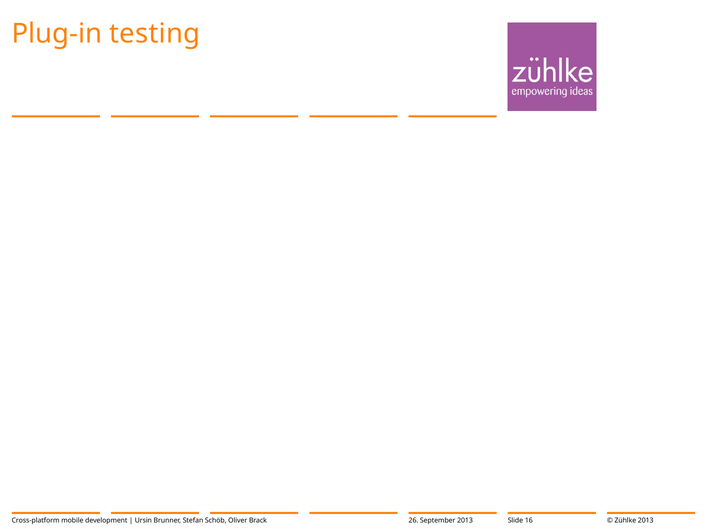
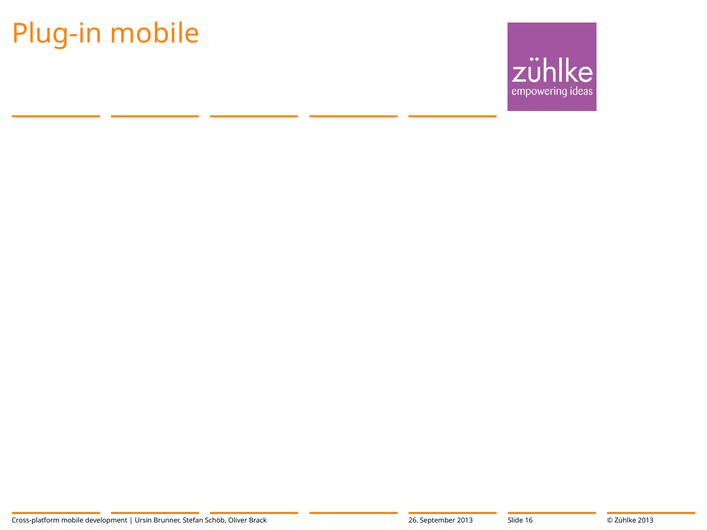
Plug-in testing: testing -> mobile
